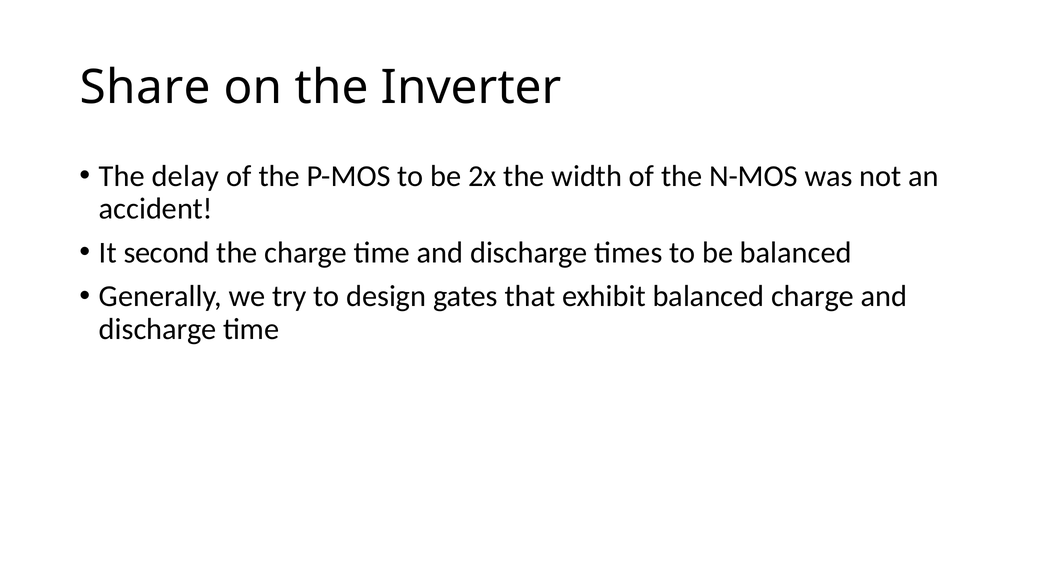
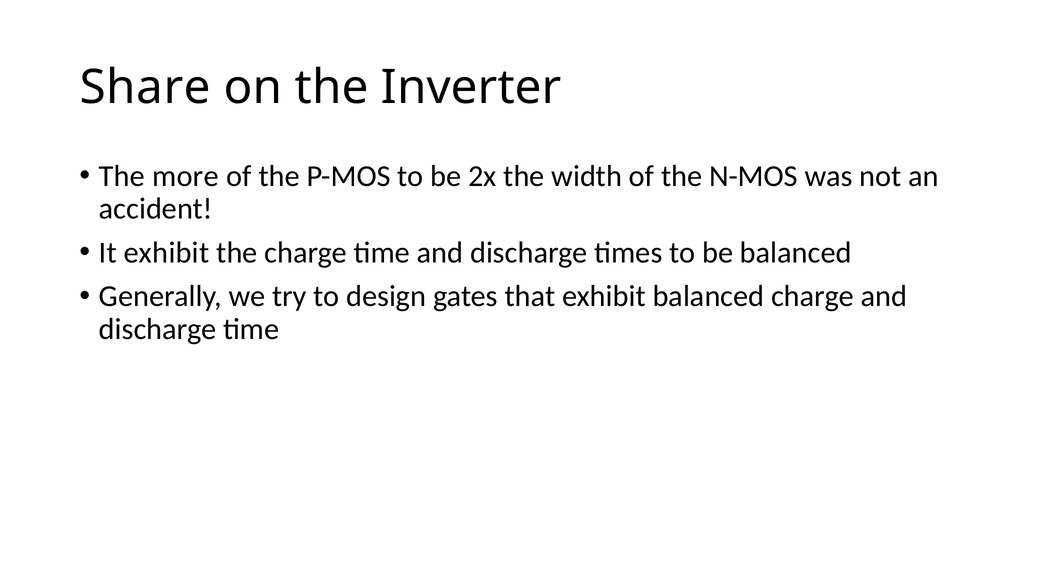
delay: delay -> more
It second: second -> exhibit
